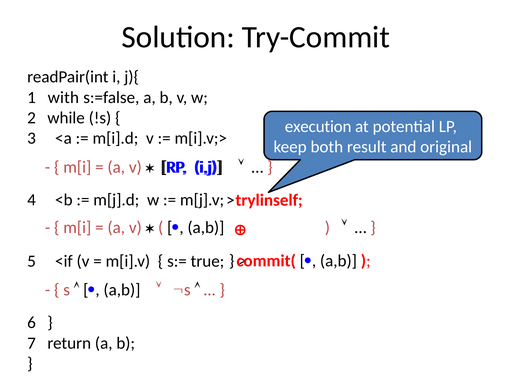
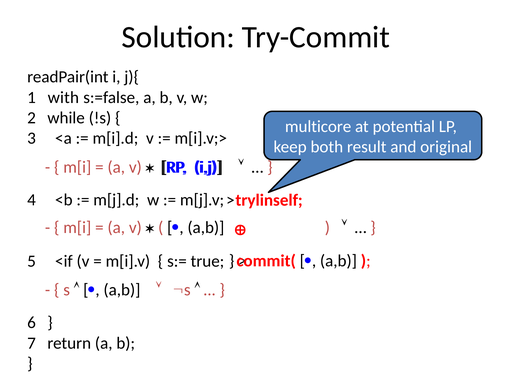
execution: execution -> multicore
